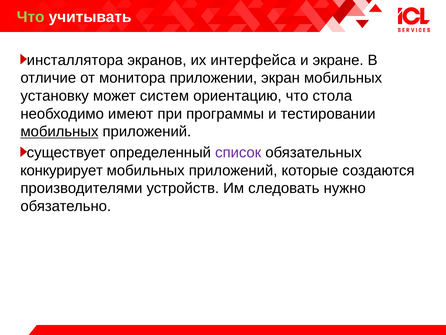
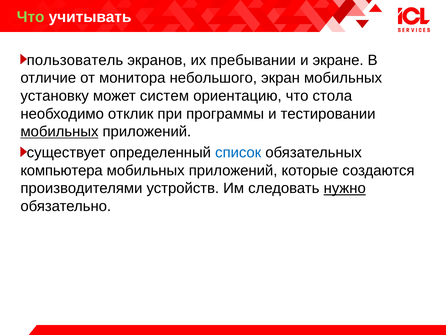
инсталлятора: инсталлятора -> пользователь
интерфейса: интерфейса -> пребывании
приложении: приложении -> небольшого
имеют: имеют -> отклик
список colour: purple -> blue
конкурирует: конкурирует -> компьютера
нужно underline: none -> present
